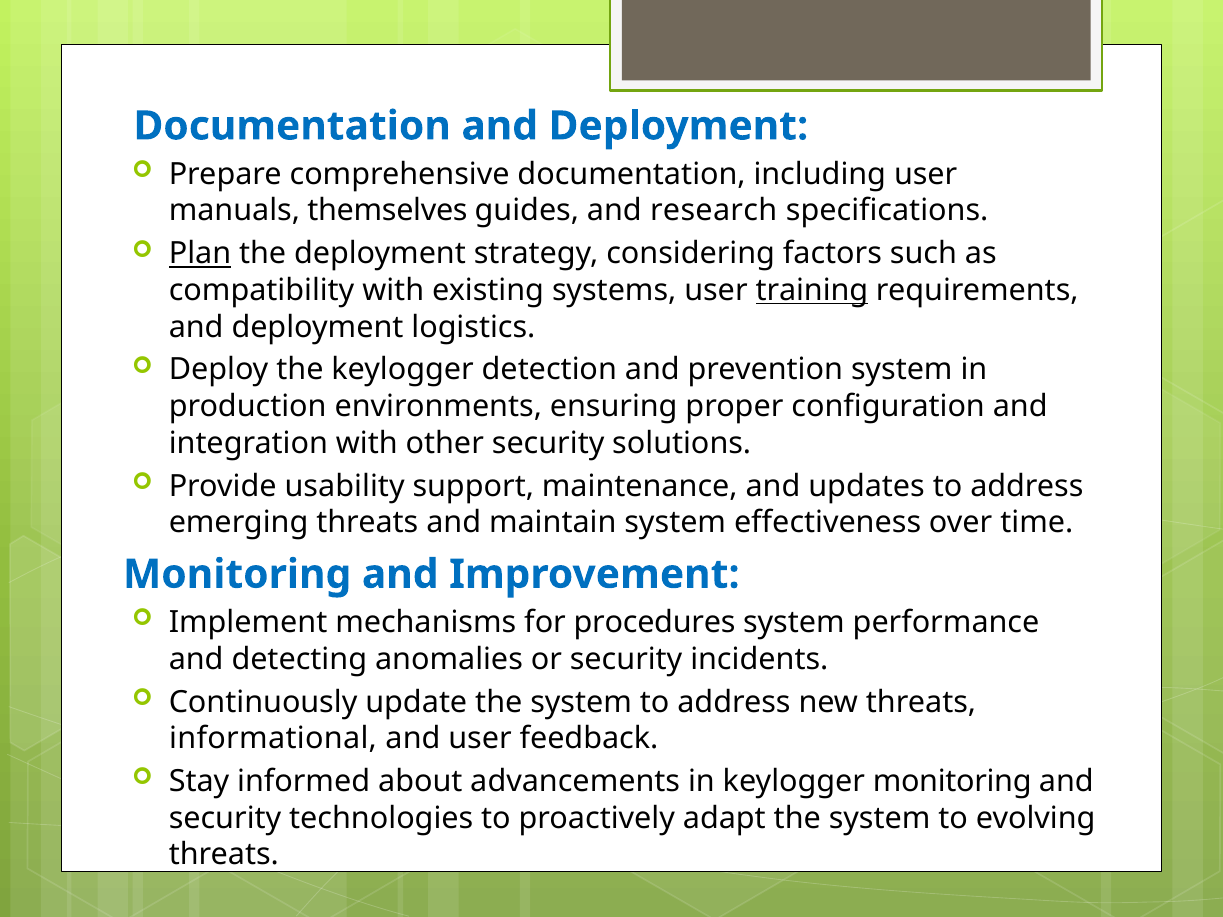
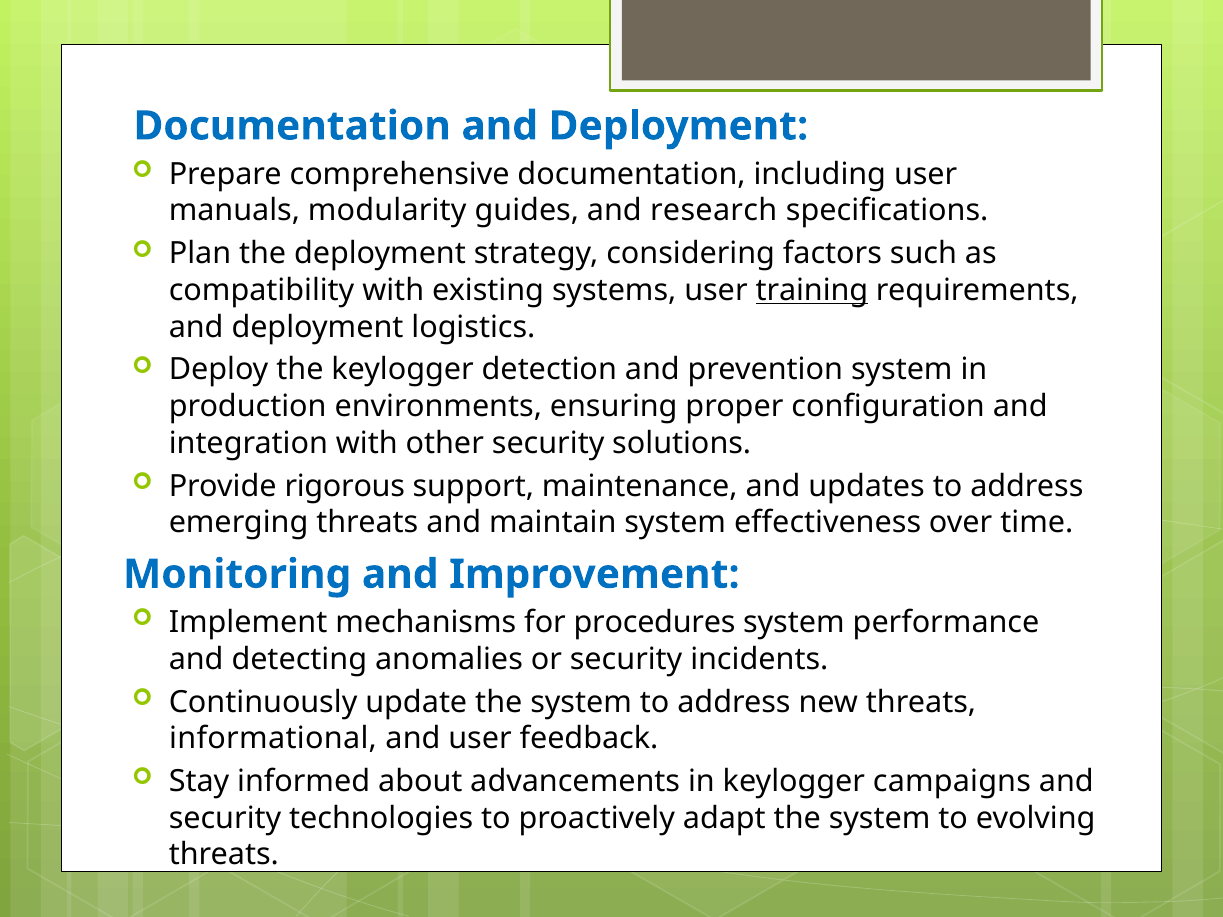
themselves: themselves -> modularity
Plan underline: present -> none
usability: usability -> rigorous
keylogger monitoring: monitoring -> campaigns
